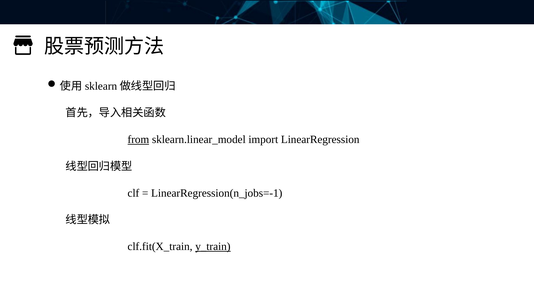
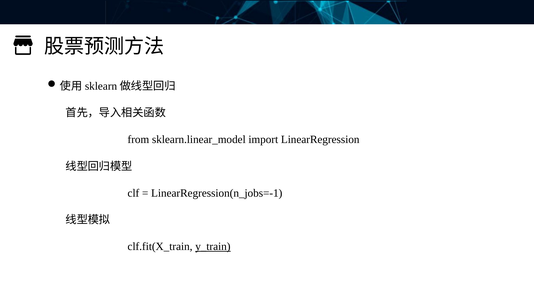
from underline: present -> none
